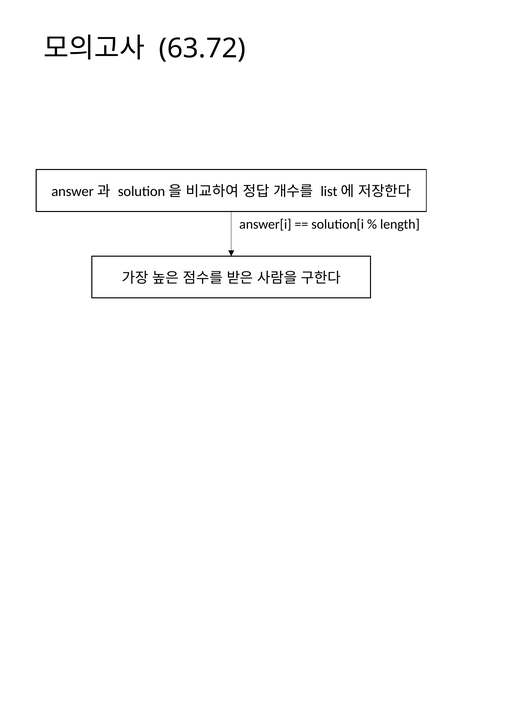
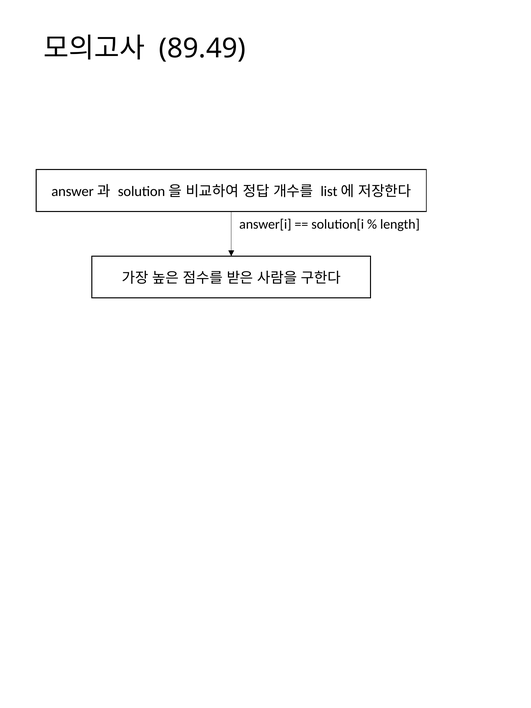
63.72: 63.72 -> 89.49
